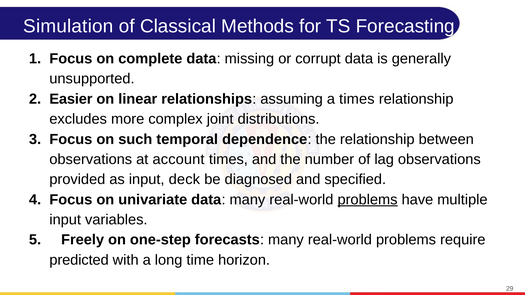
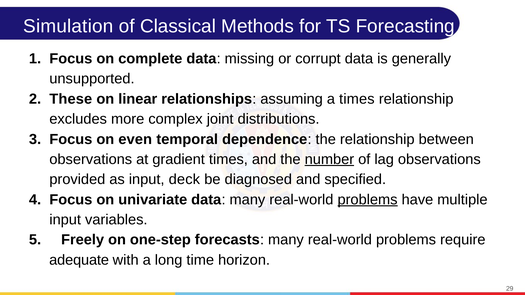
Easier: Easier -> These
such: such -> even
account: account -> gradient
number underline: none -> present
predicted: predicted -> adequate
